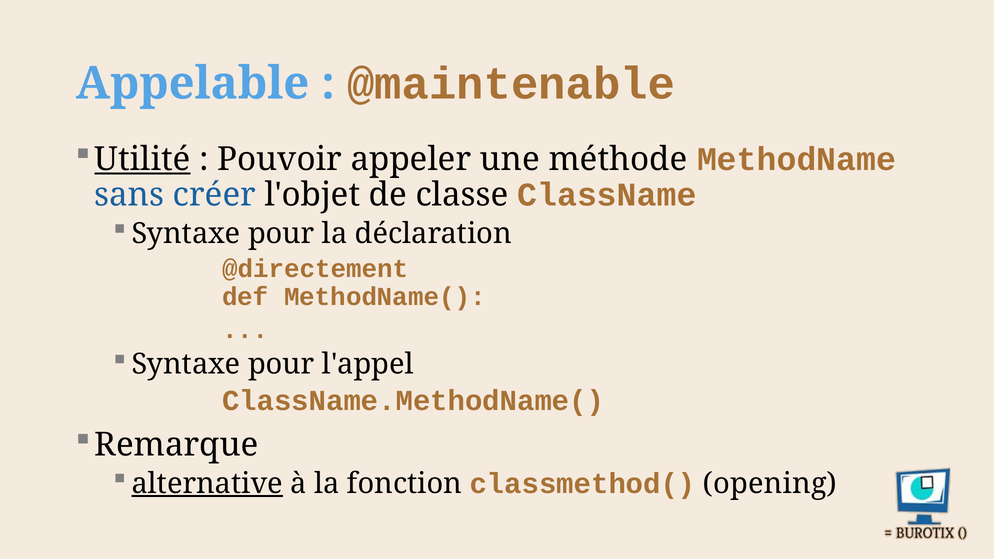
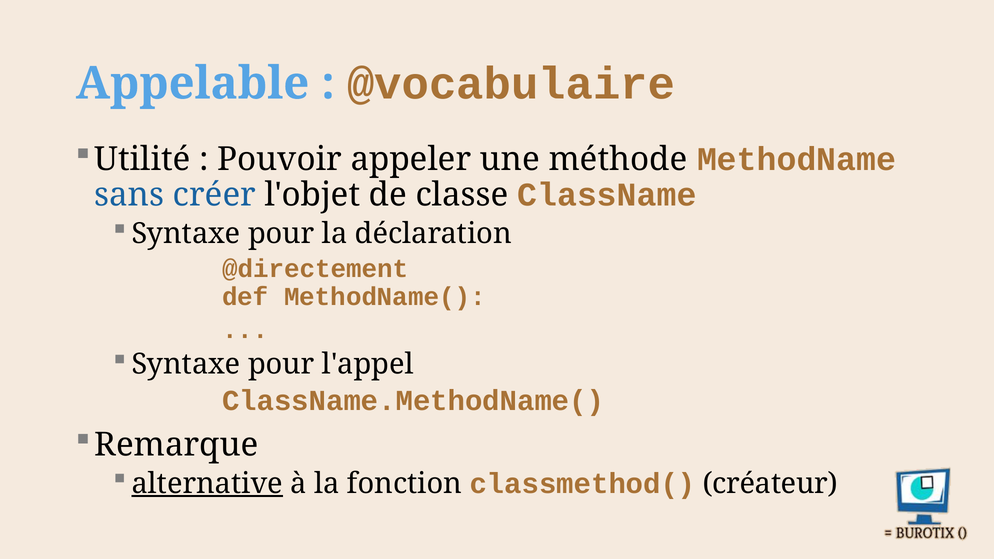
@maintenable: @maintenable -> @vocabulaire
Utilité underline: present -> none
opening: opening -> créateur
